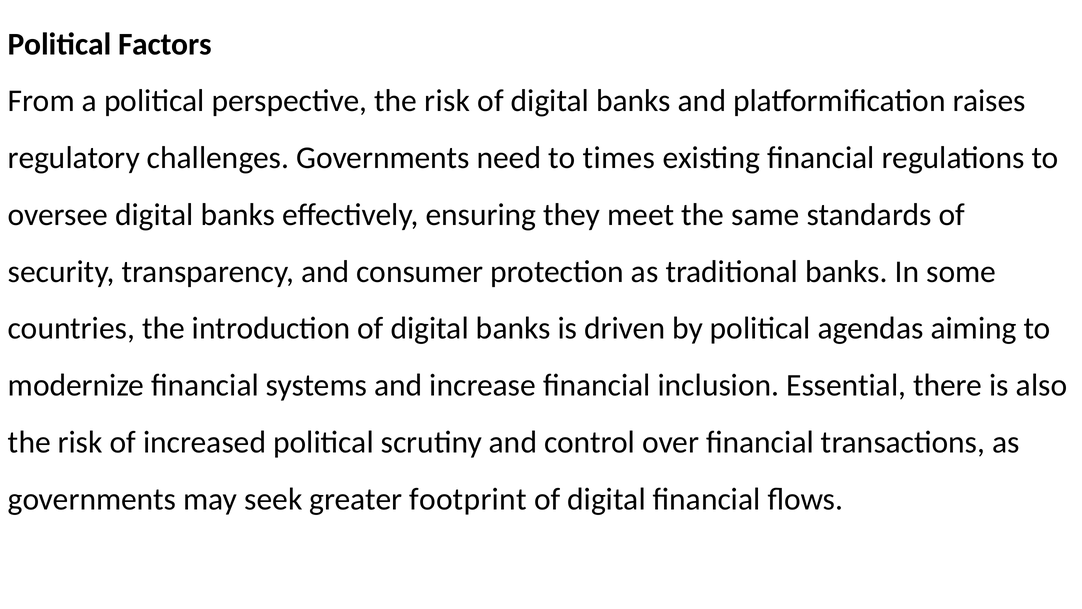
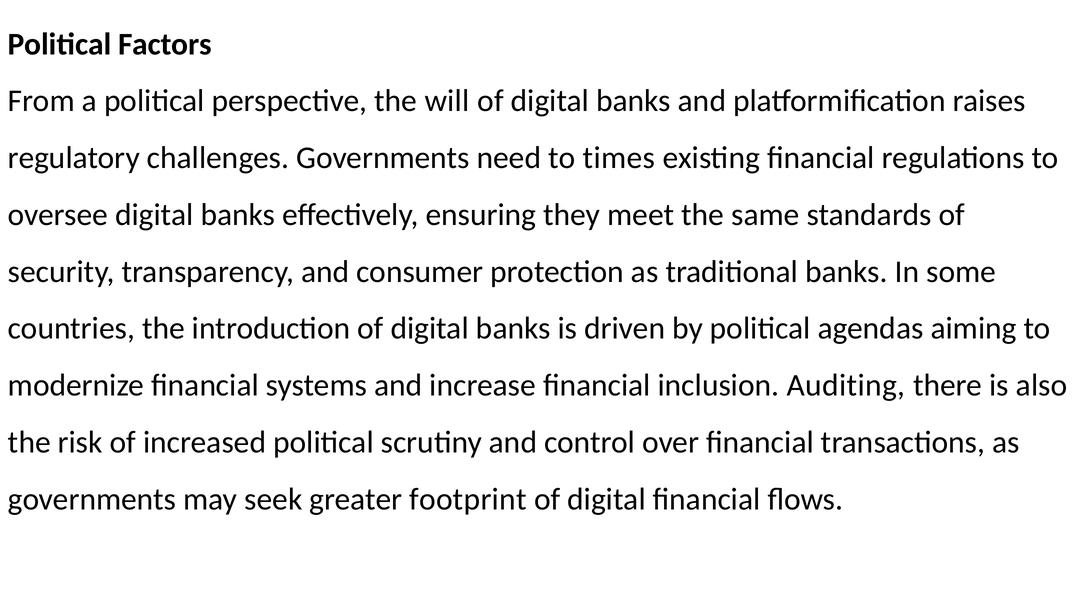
perspective the risk: risk -> will
Essential: Essential -> Auditing
